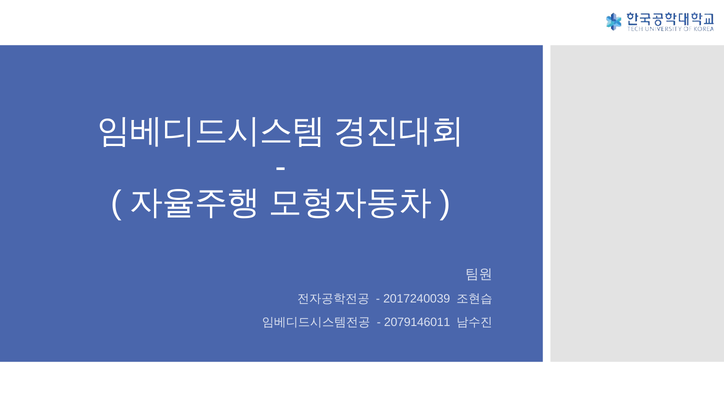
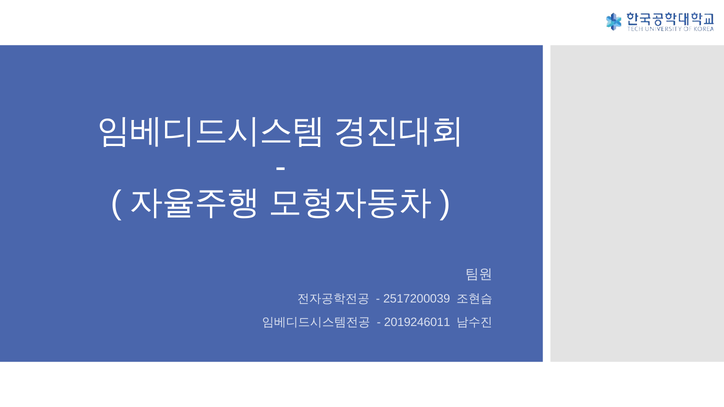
2017240039: 2017240039 -> 2517200039
2079146011: 2079146011 -> 2019246011
